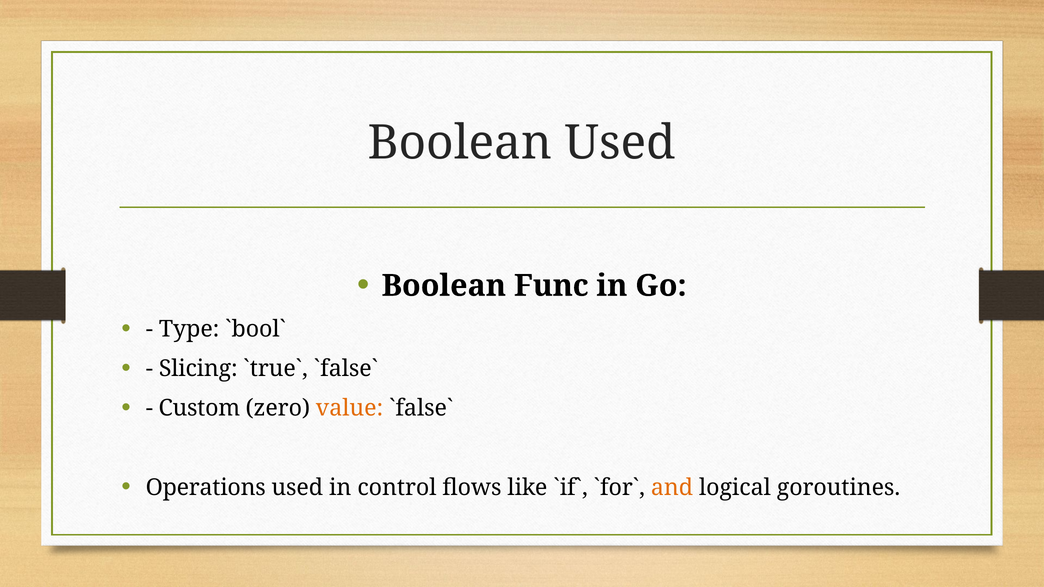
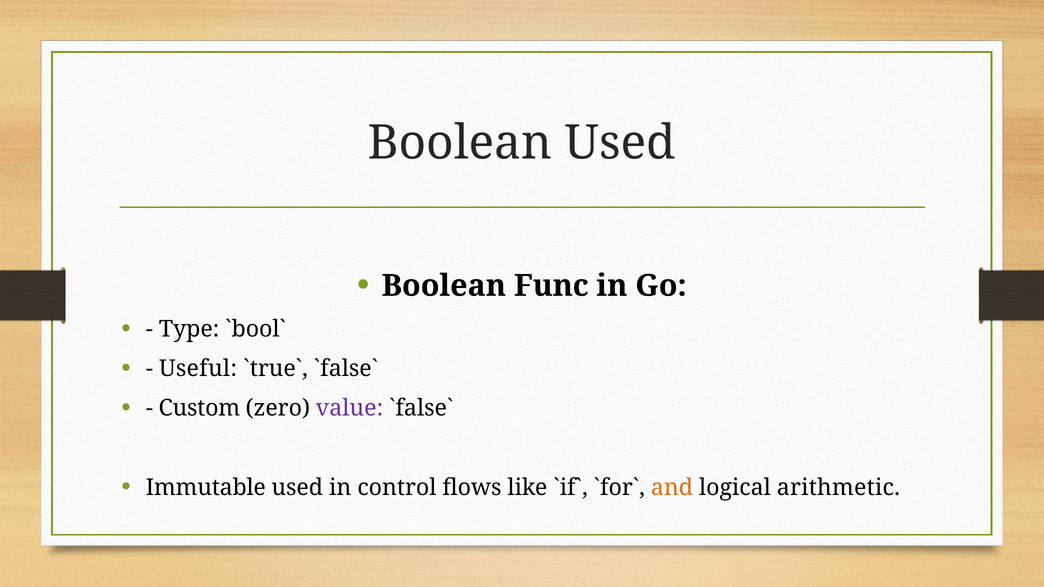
Slicing: Slicing -> Useful
value colour: orange -> purple
Operations: Operations -> Immutable
goroutines: goroutines -> arithmetic
